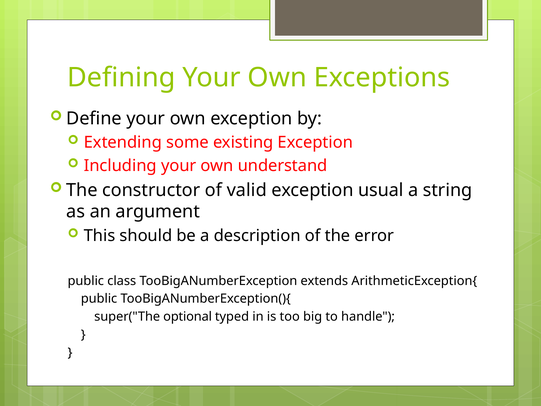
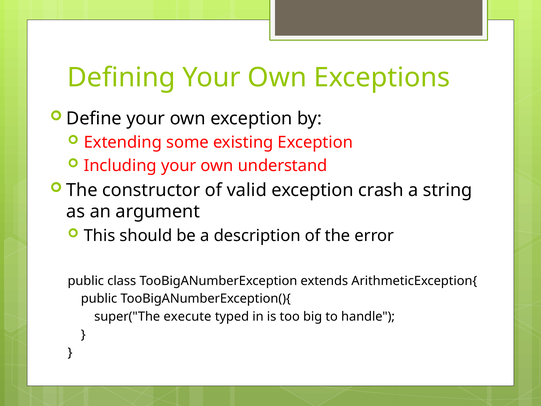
usual: usual -> crash
optional: optional -> execute
